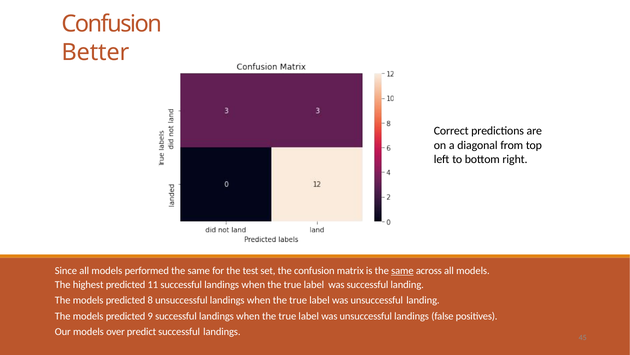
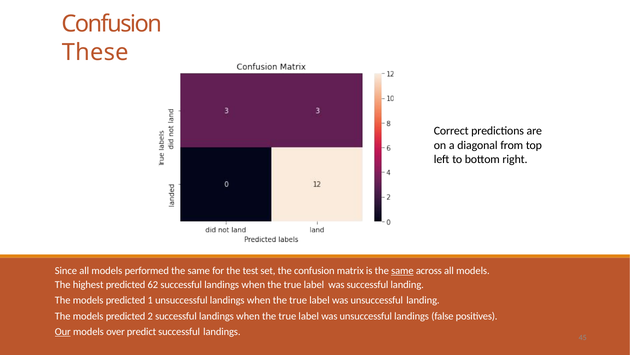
Better: Better -> These
11: 11 -> 62
8: 8 -> 1
9: 9 -> 2
Our underline: none -> present
